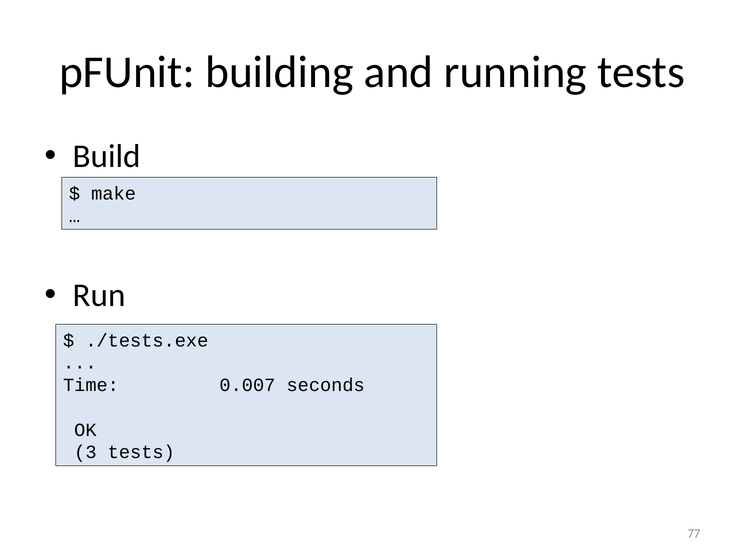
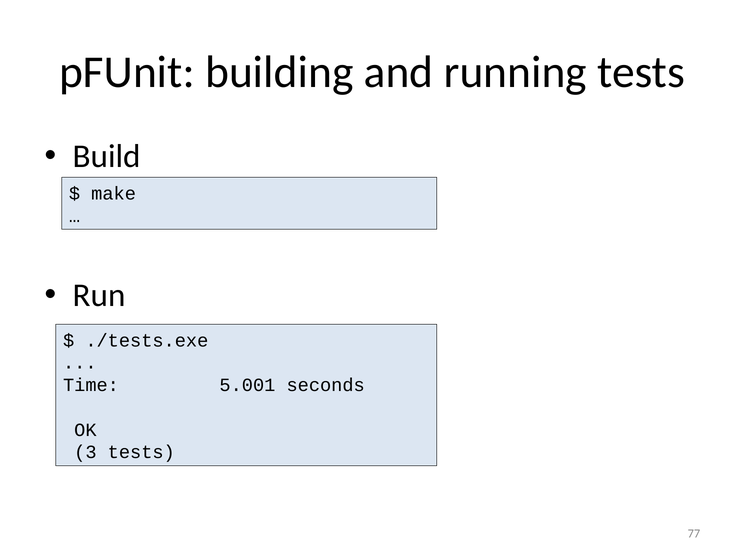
0.007: 0.007 -> 5.001
